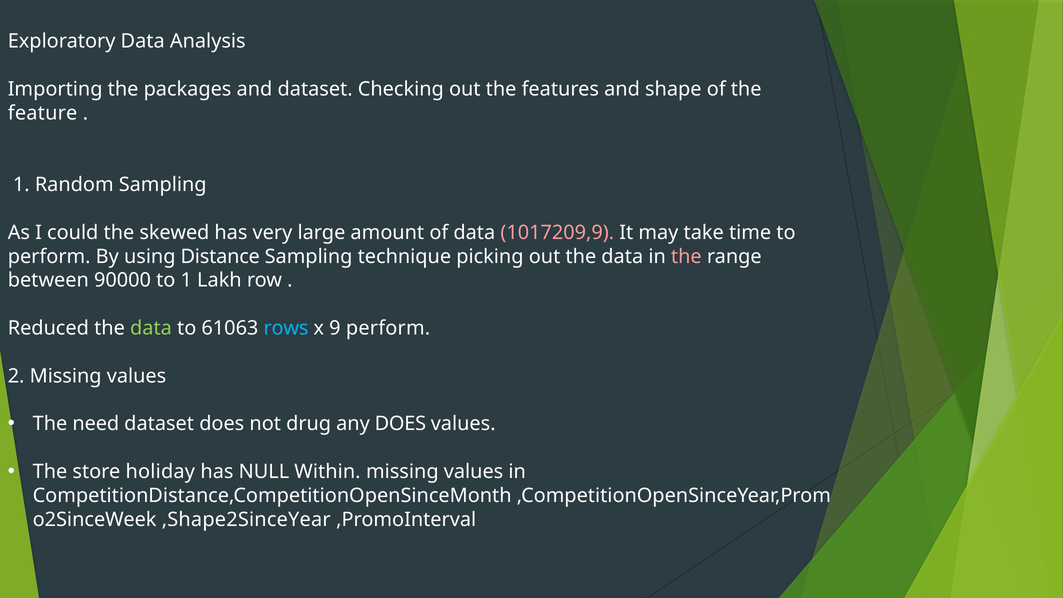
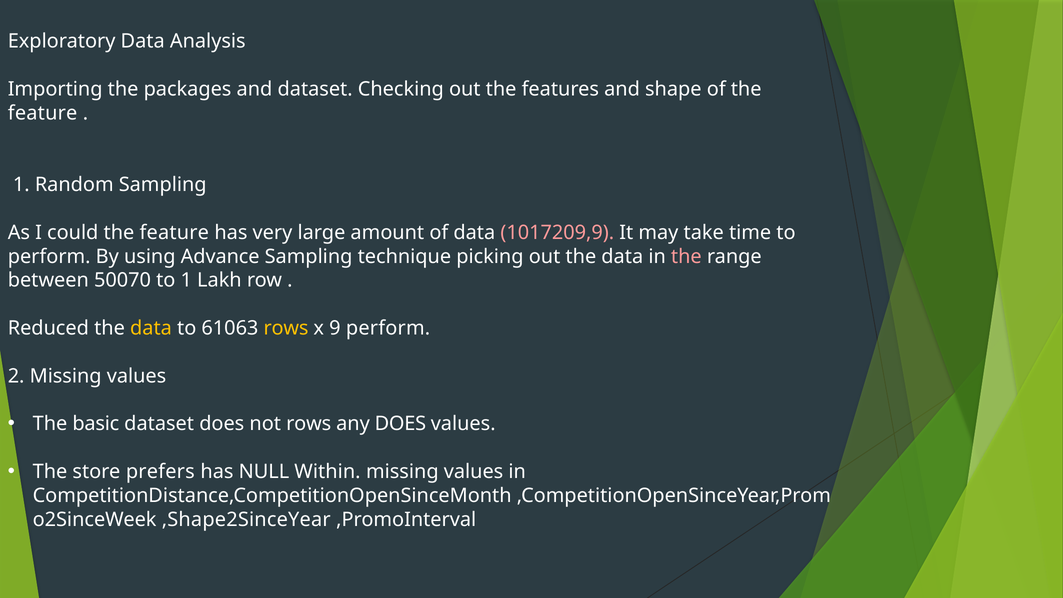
could the skewed: skewed -> feature
Distance: Distance -> Advance
90000: 90000 -> 50070
data at (151, 328) colour: light green -> yellow
rows at (286, 328) colour: light blue -> yellow
need: need -> basic
not drug: drug -> rows
holiday: holiday -> prefers
